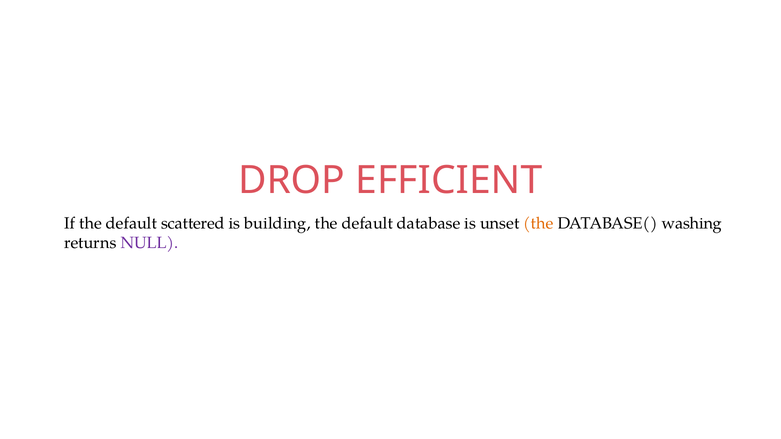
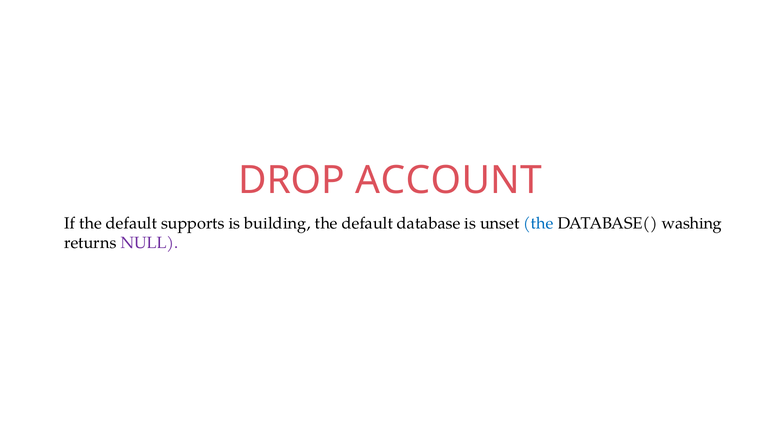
EFFICIENT: EFFICIENT -> ACCOUNT
scattered: scattered -> supports
the at (539, 224) colour: orange -> blue
